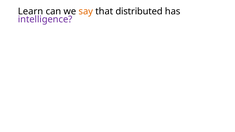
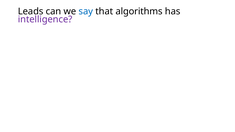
Learn: Learn -> Leads
say colour: orange -> blue
distributed: distributed -> algorithms
